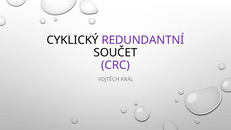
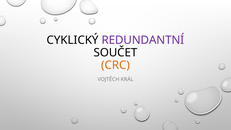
CRC colour: purple -> orange
